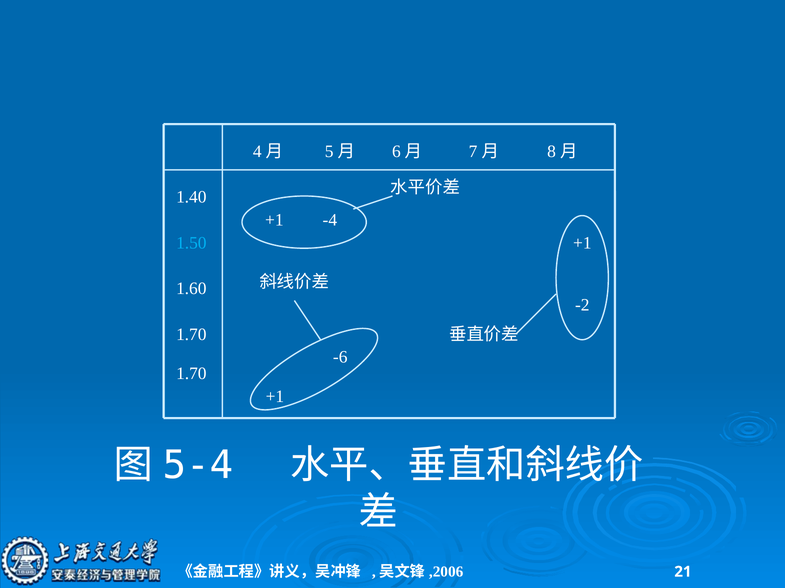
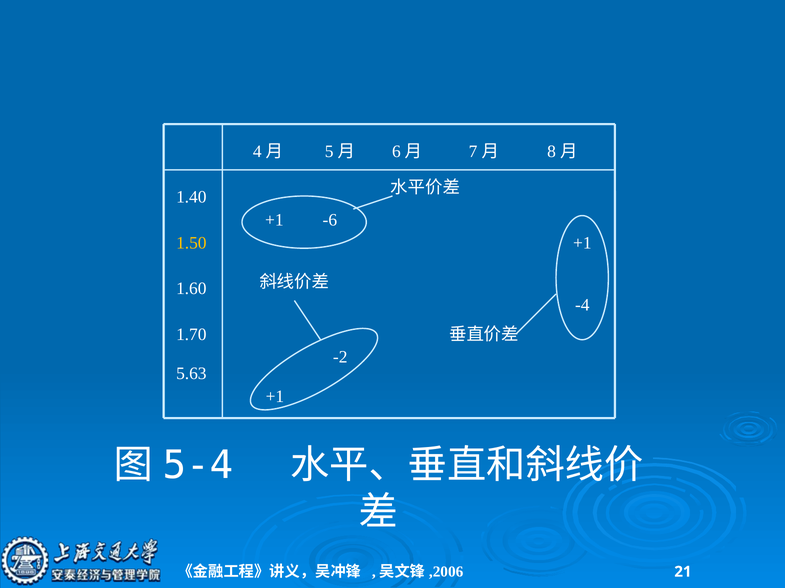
-4: -4 -> -6
1.50 colour: light blue -> yellow
-2: -2 -> -4
-6: -6 -> -2
1.70 at (191, 374): 1.70 -> 5.63
